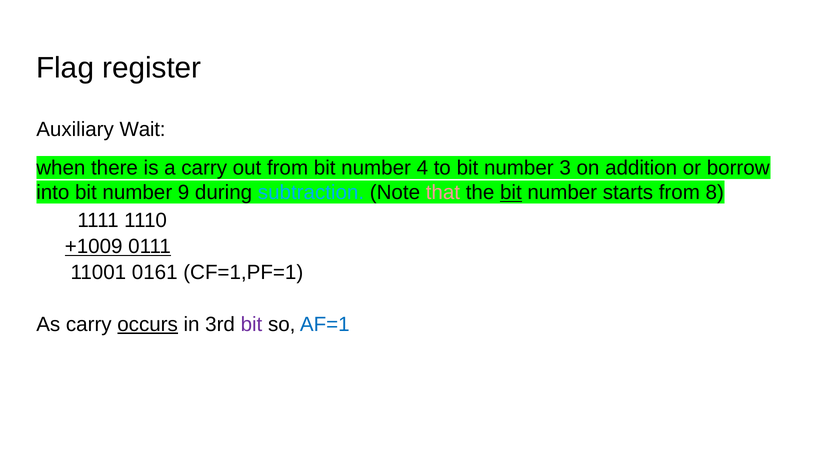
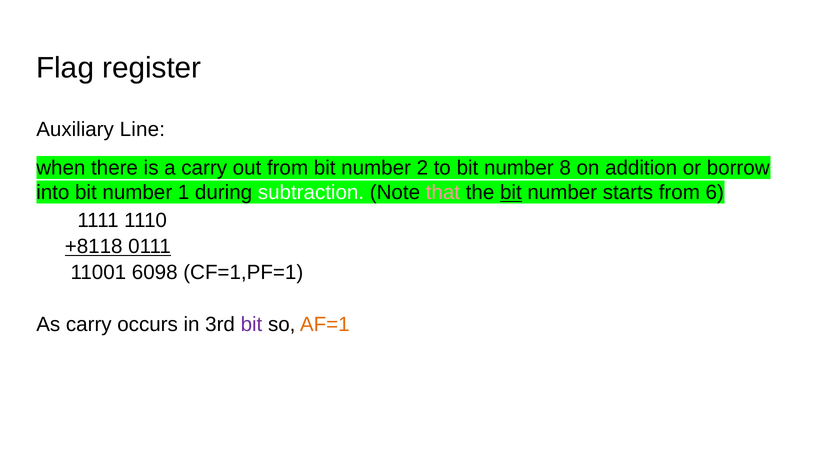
Wait: Wait -> Line
4: 4 -> 2
3: 3 -> 8
9: 9 -> 1
subtraction colour: light blue -> white
8: 8 -> 6
+1009: +1009 -> +8118
0161: 0161 -> 6098
occurs underline: present -> none
AF=1 colour: blue -> orange
